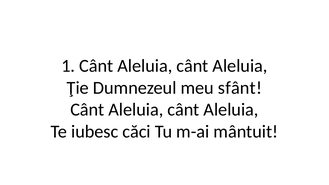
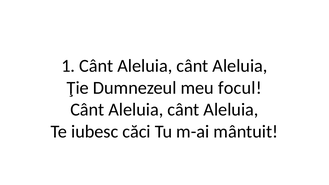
sfânt: sfânt -> focul
